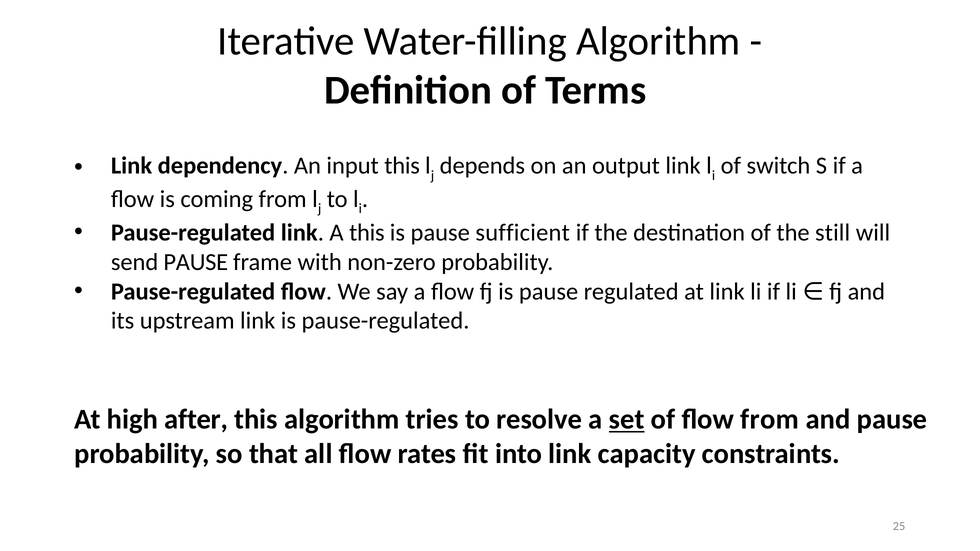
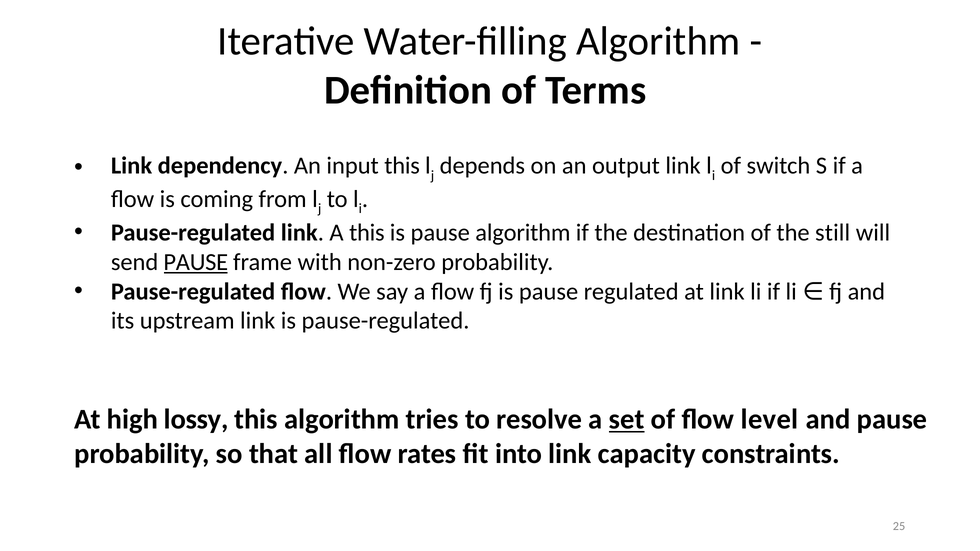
pause sufficient: sufficient -> algorithm
PAUSE at (196, 262) underline: none -> present
after: after -> lossy
ﬂow from: from -> level
